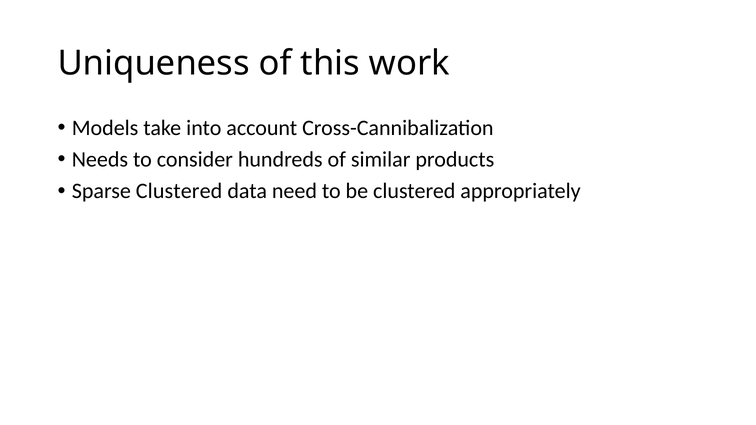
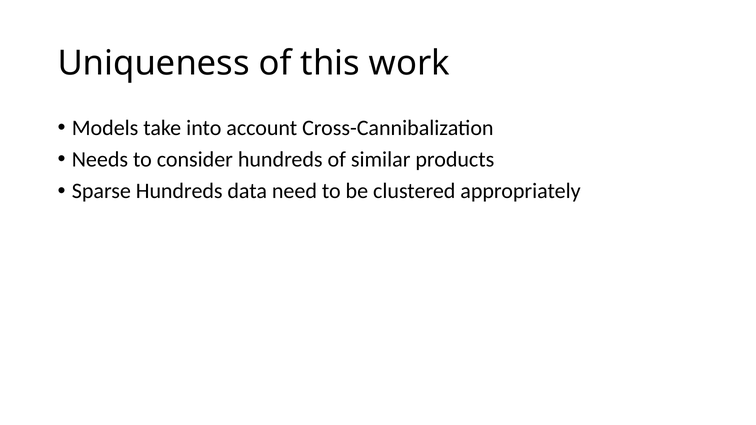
Sparse Clustered: Clustered -> Hundreds
